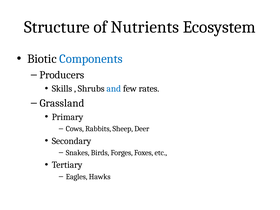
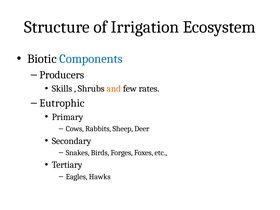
Nutrients: Nutrients -> Irrigation
and colour: blue -> orange
Grassland: Grassland -> Eutrophic
